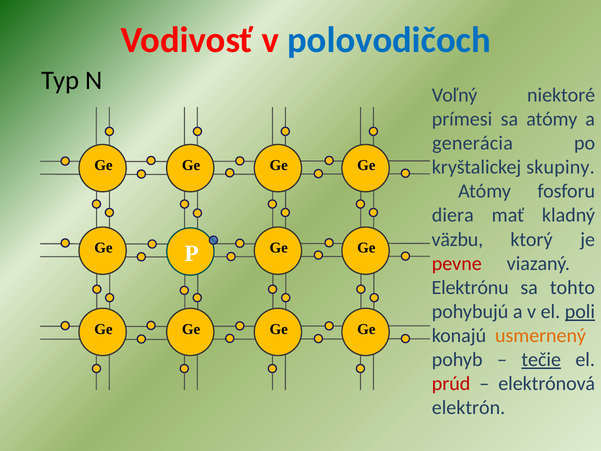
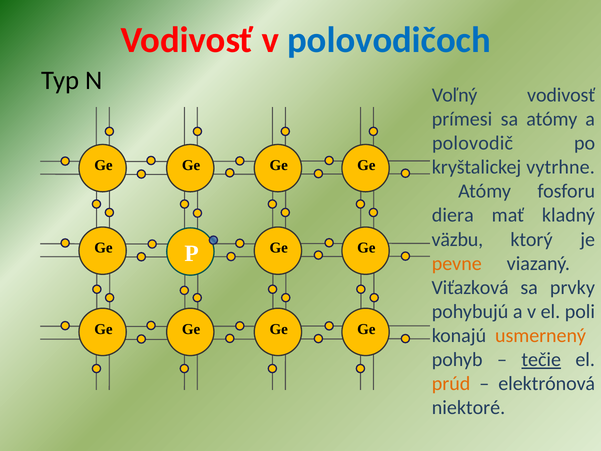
Voľný niektoré: niektoré -> vodivosť
generácia: generácia -> polovodič
skupiny: skupiny -> vytrhne
pevne colour: red -> orange
Elektrónu: Elektrónu -> Viťazková
tohto: tohto -> prvky
poli underline: present -> none
prúd colour: red -> orange
elektrón: elektrón -> niektoré
